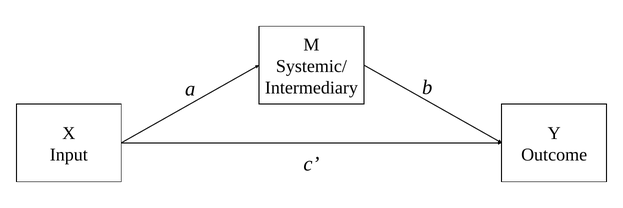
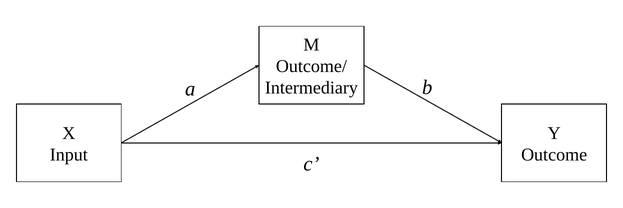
Systemic/: Systemic/ -> Outcome/
